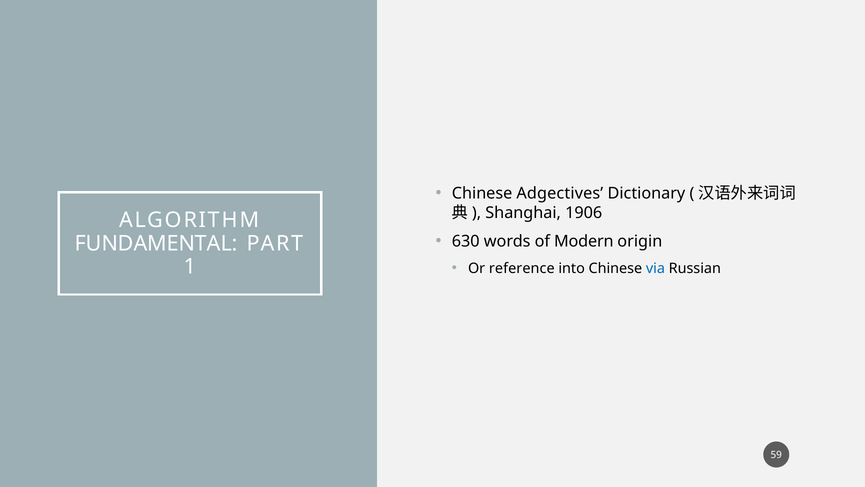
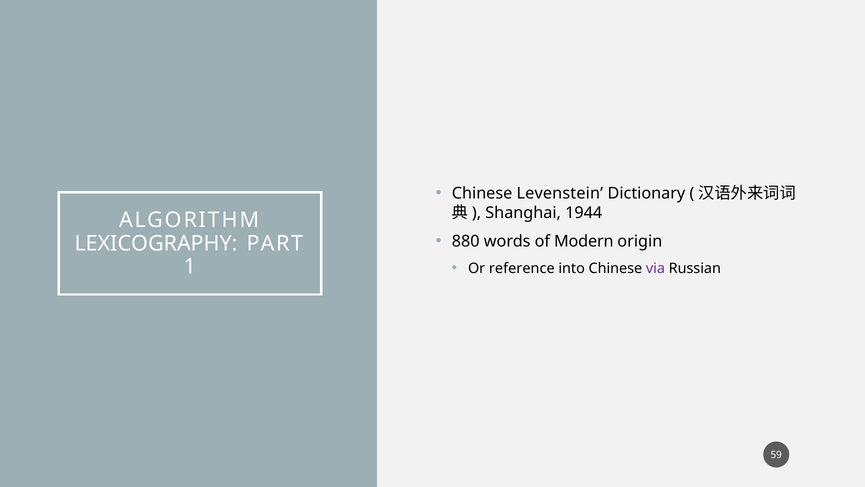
Adgectives: Adgectives -> Levenstein
1906: 1906 -> 1944
630: 630 -> 880
FUNDAMENTAL: FUNDAMENTAL -> LEXICOGRAPHY
via colour: blue -> purple
